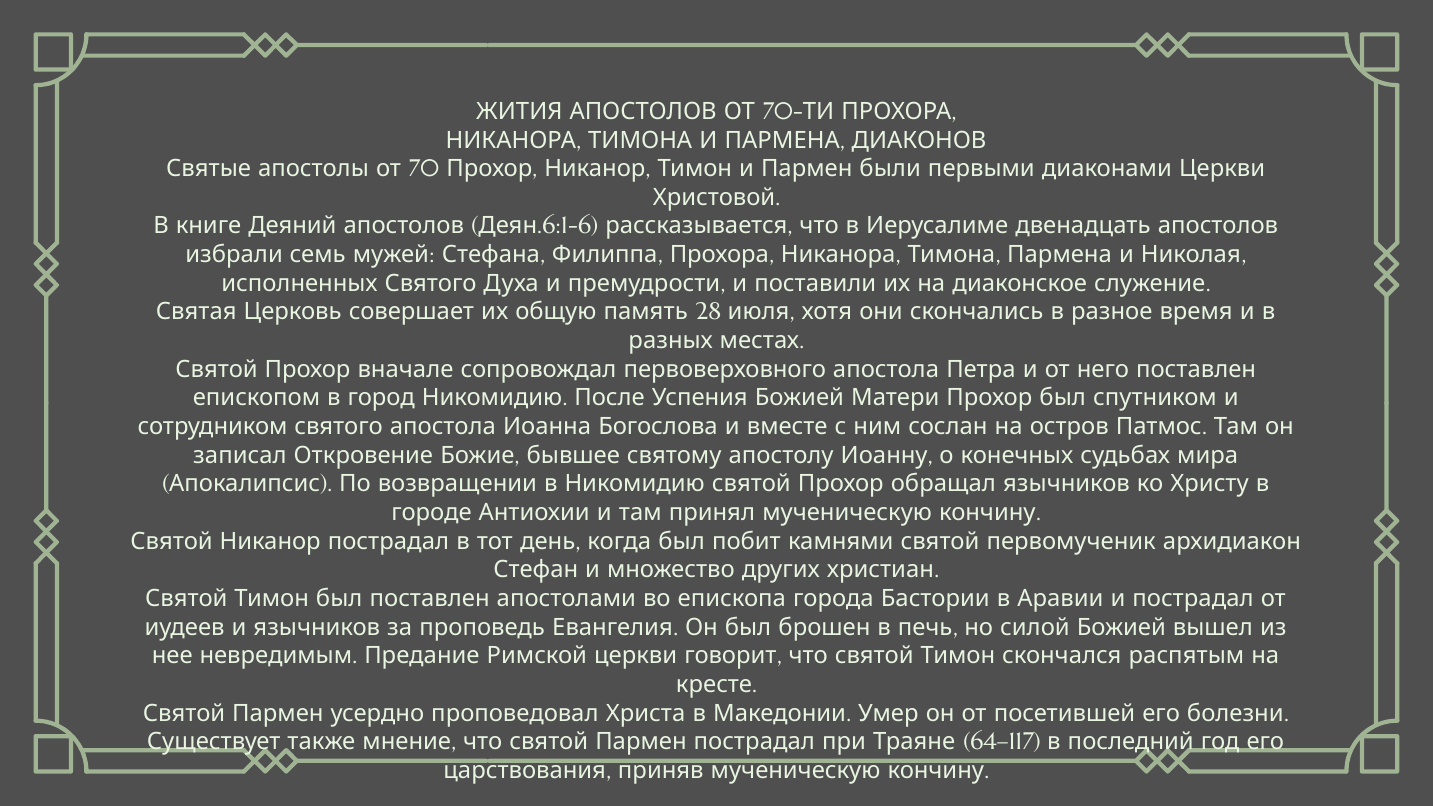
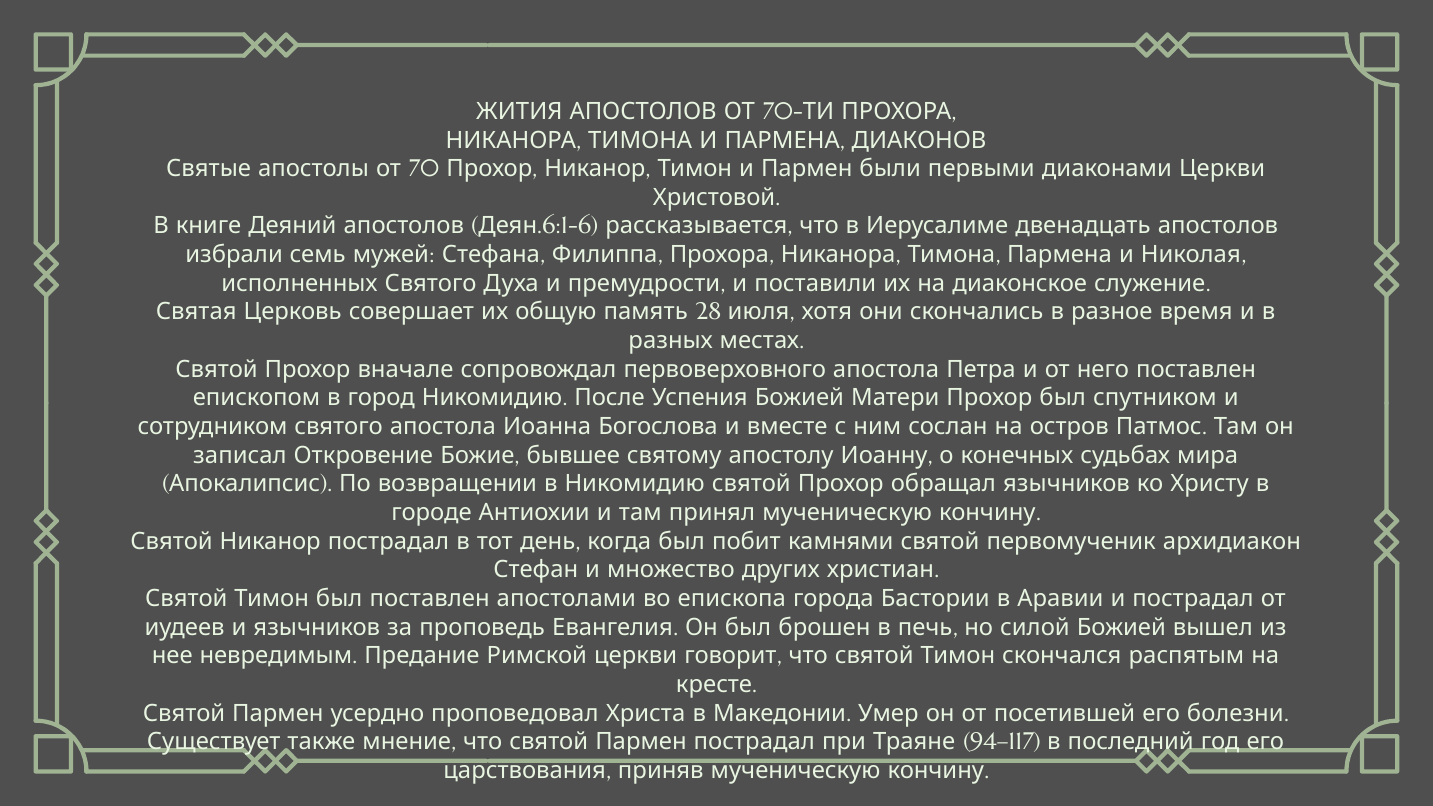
64–117: 64–117 -> 94–117
